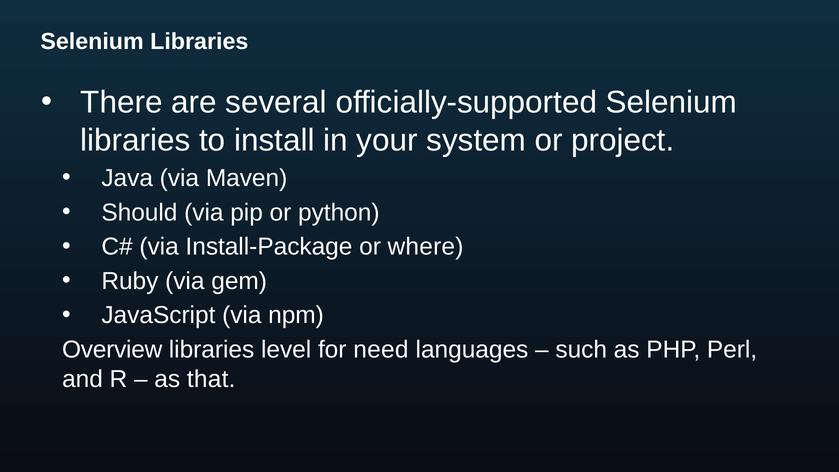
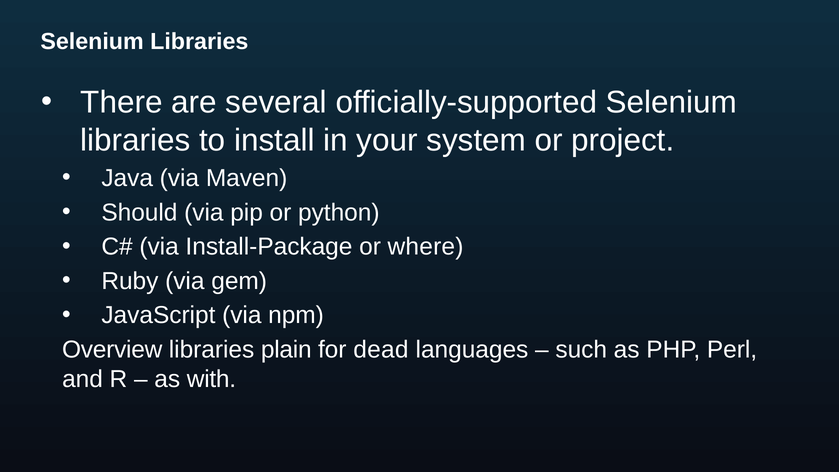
level: level -> plain
need: need -> dead
that: that -> with
